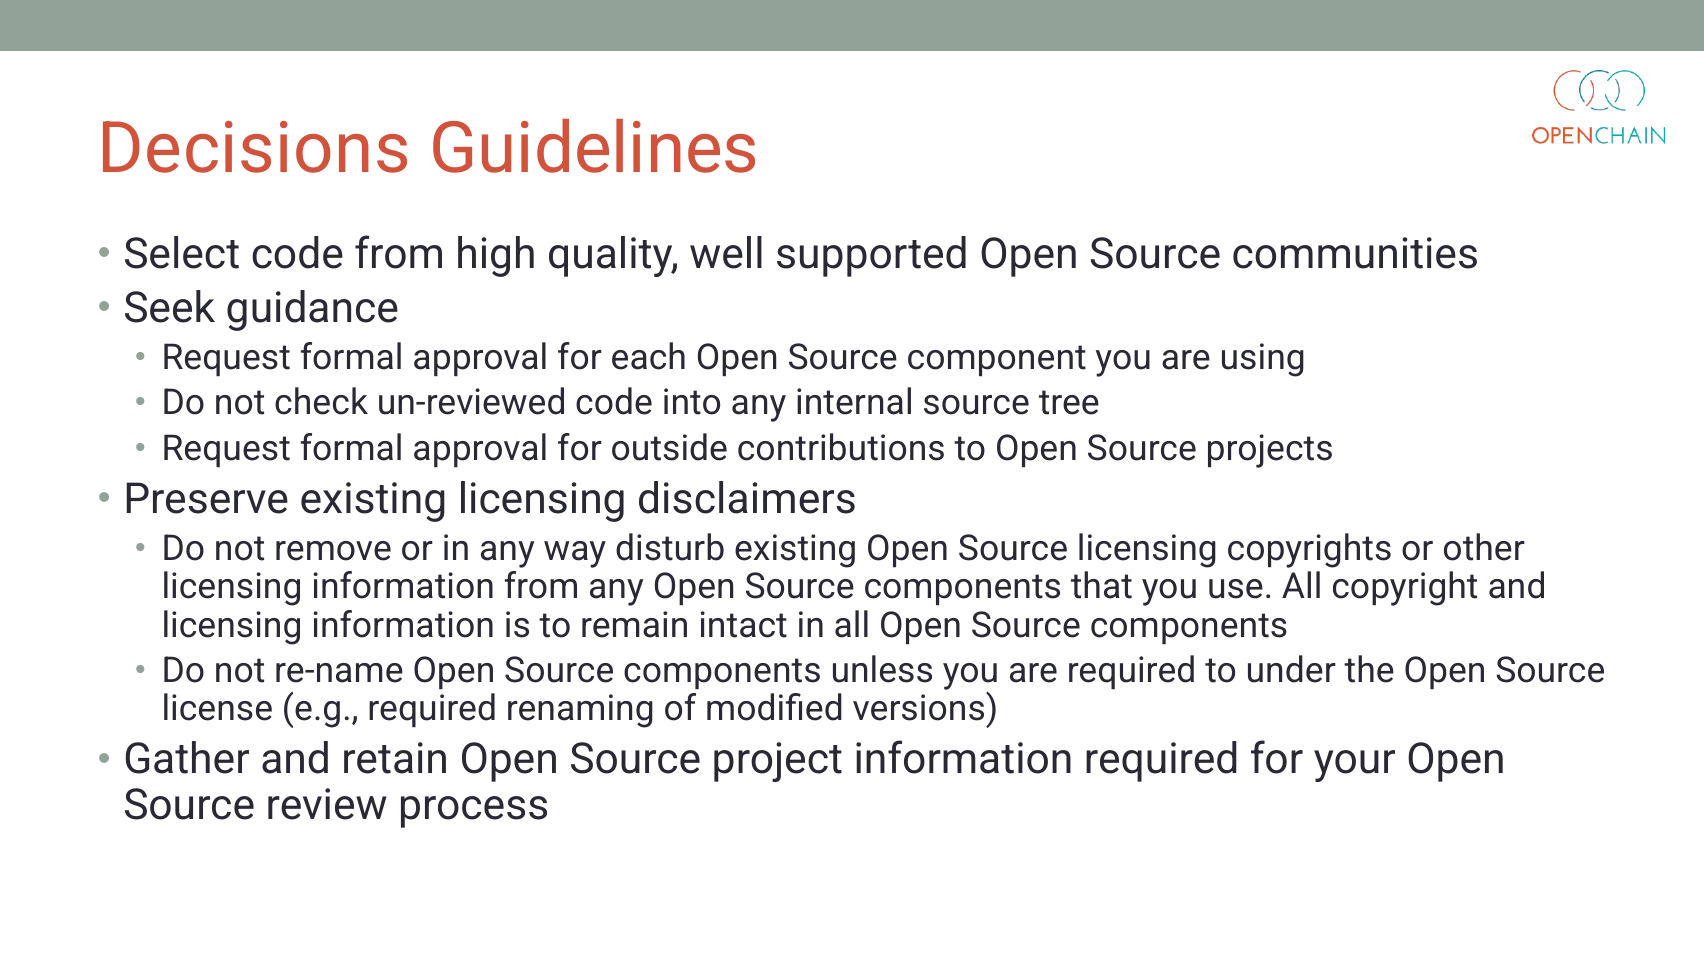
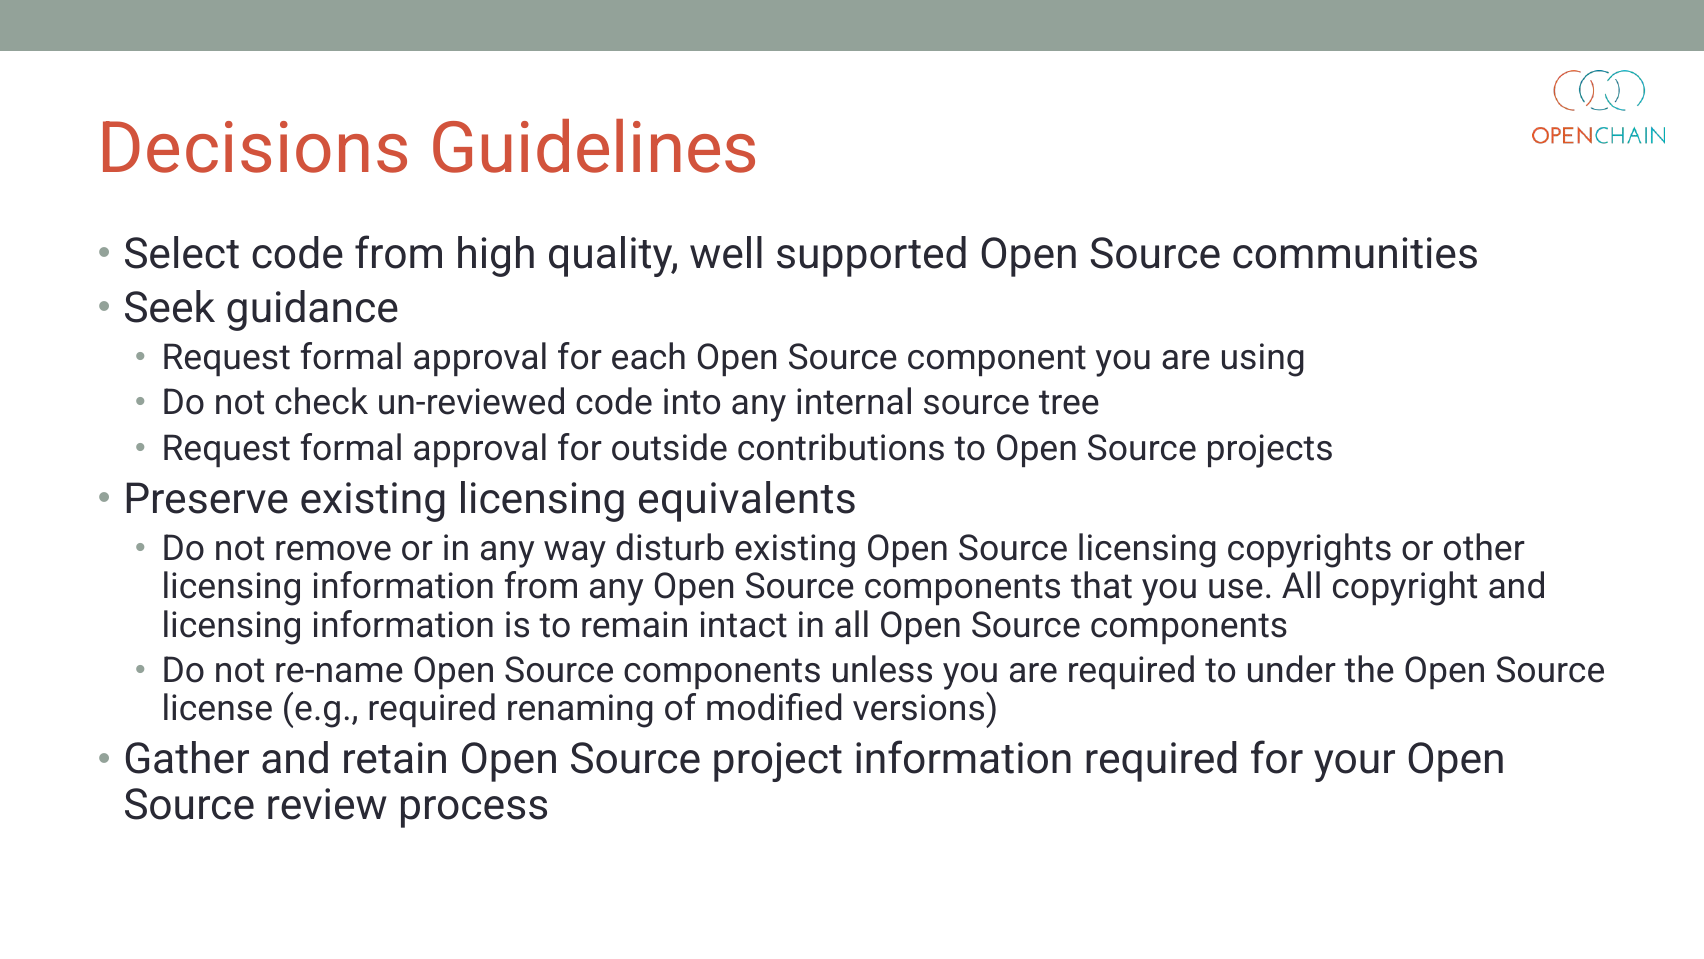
disclaimers: disclaimers -> equivalents
